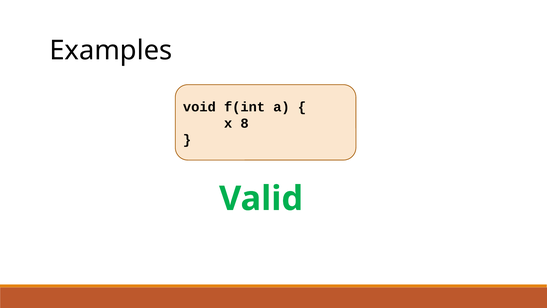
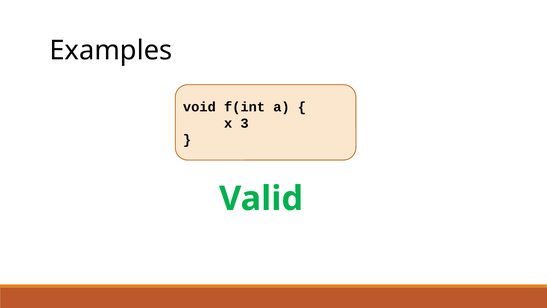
8: 8 -> 3
